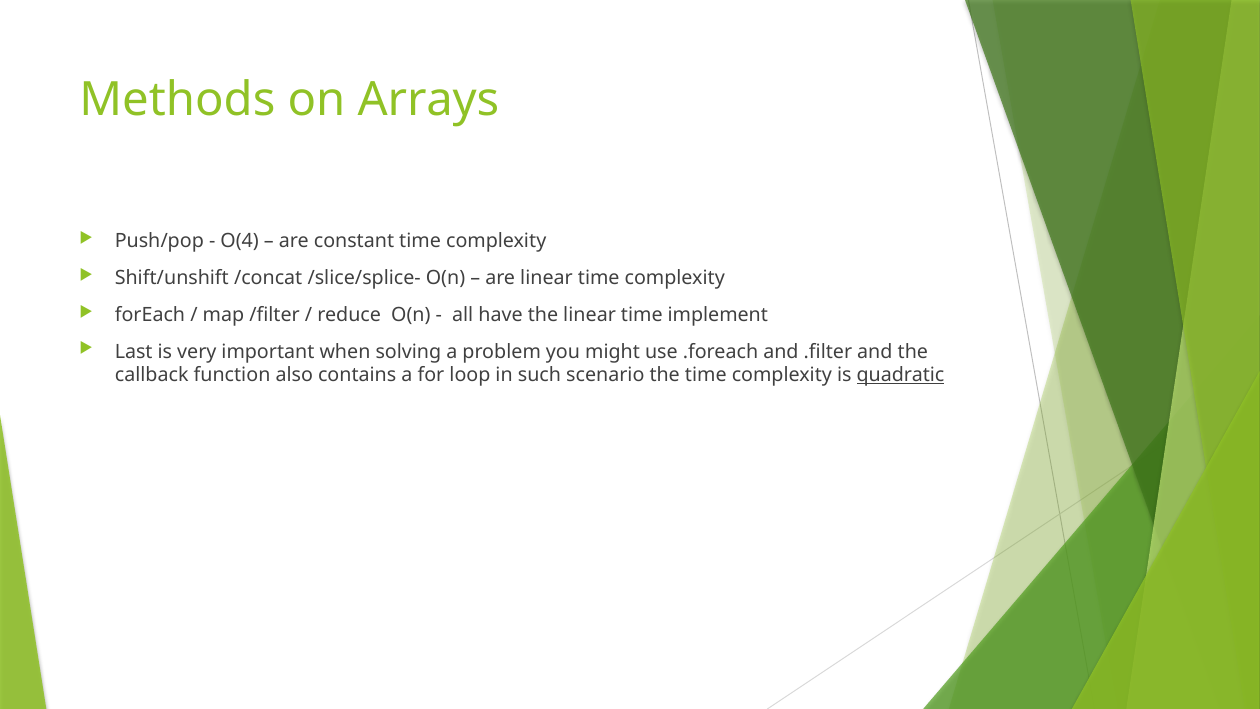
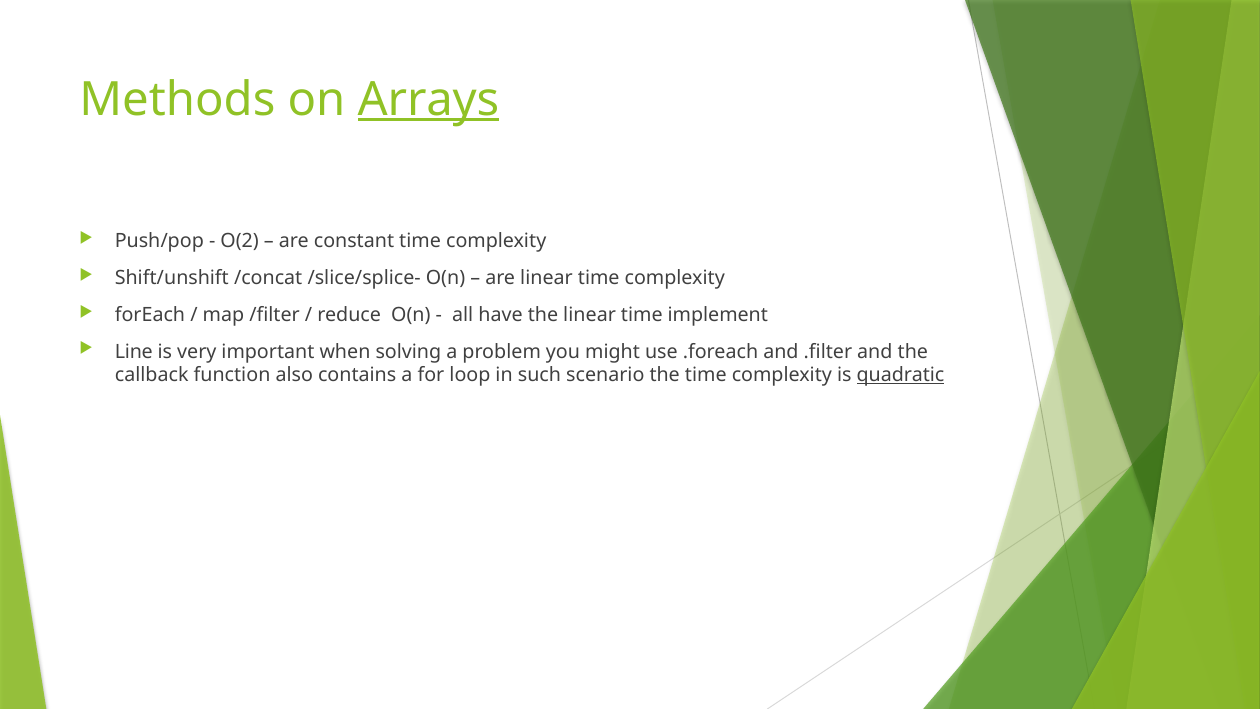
Arrays underline: none -> present
O(4: O(4 -> O(2
Last: Last -> Line
